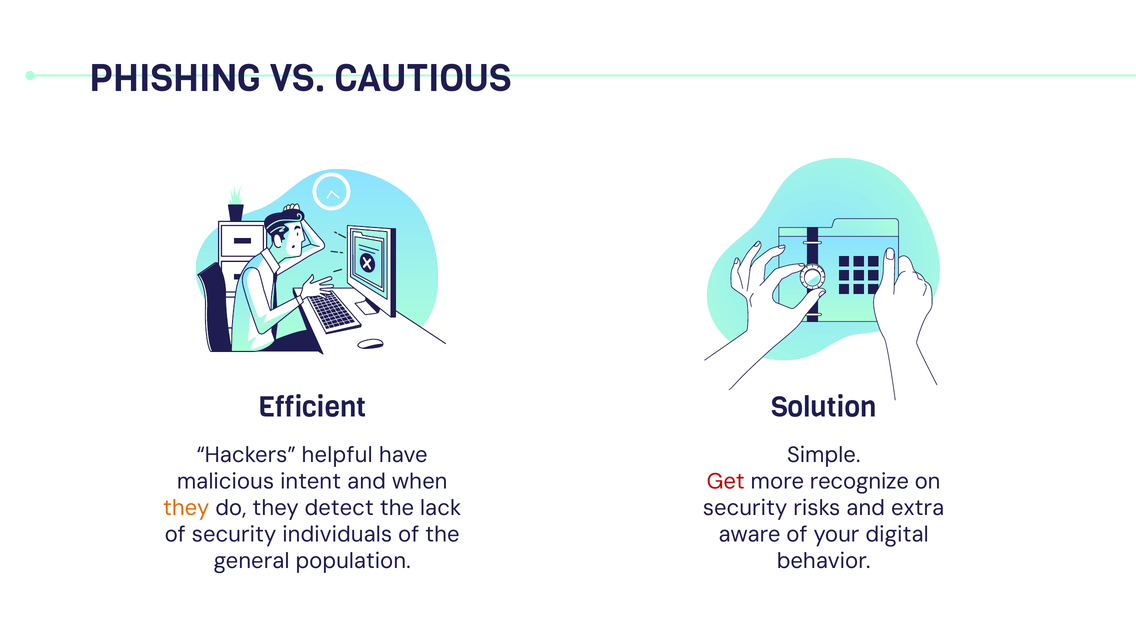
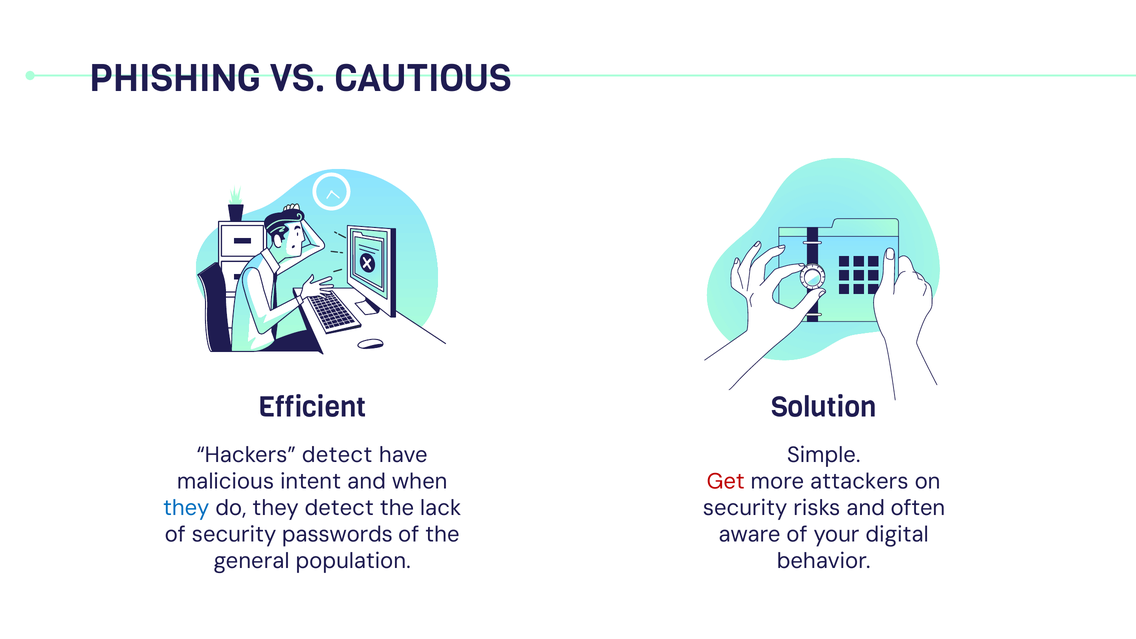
Hackers helpful: helpful -> detect
recognize: recognize -> attackers
they at (186, 508) colour: orange -> blue
extra: extra -> often
individuals: individuals -> passwords
